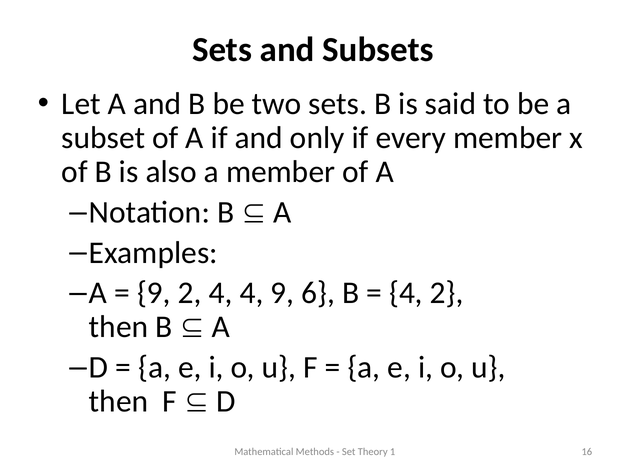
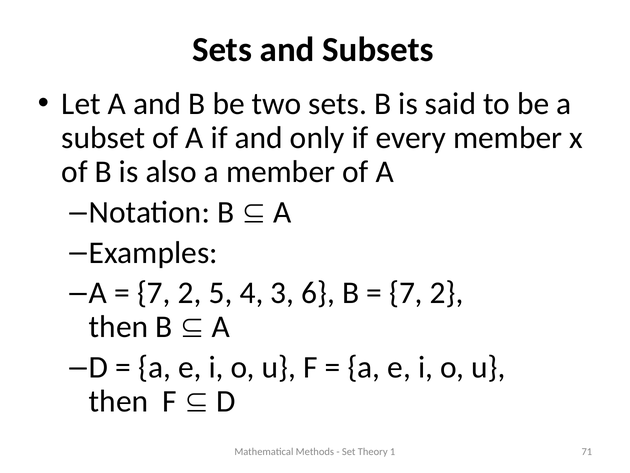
9 at (154, 293): 9 -> 7
2 4: 4 -> 5
4 9: 9 -> 3
4 at (406, 293): 4 -> 7
16: 16 -> 71
